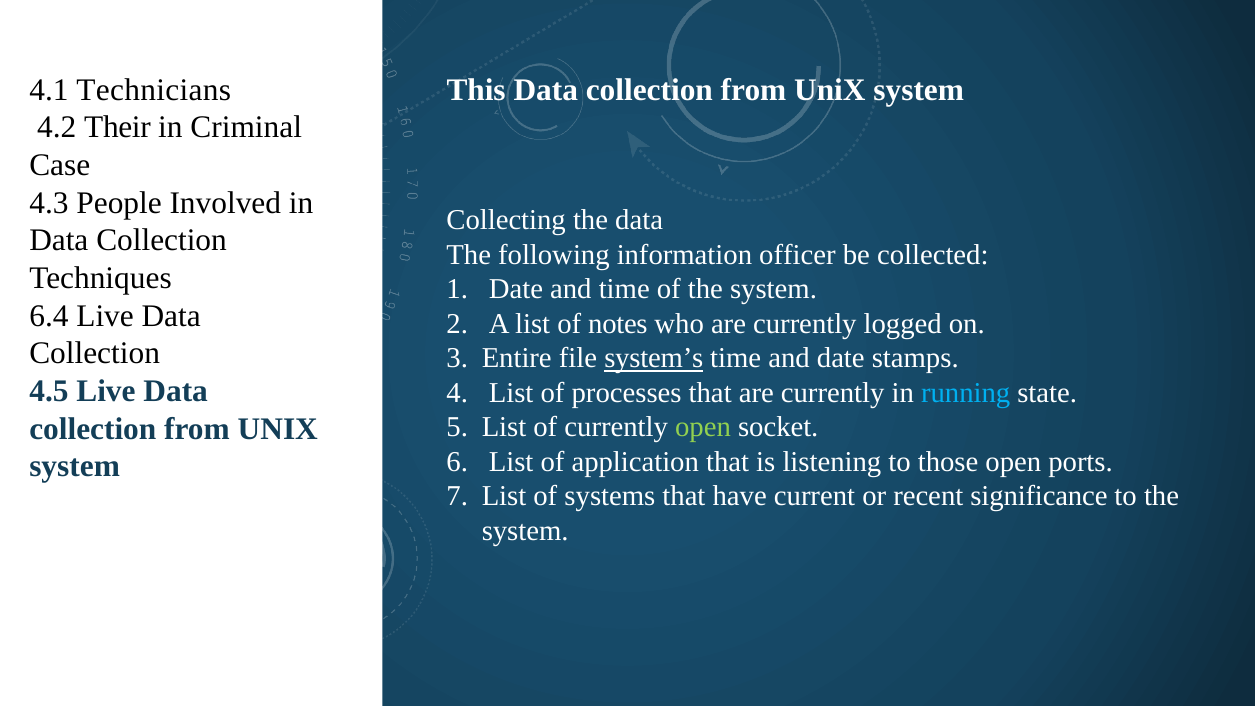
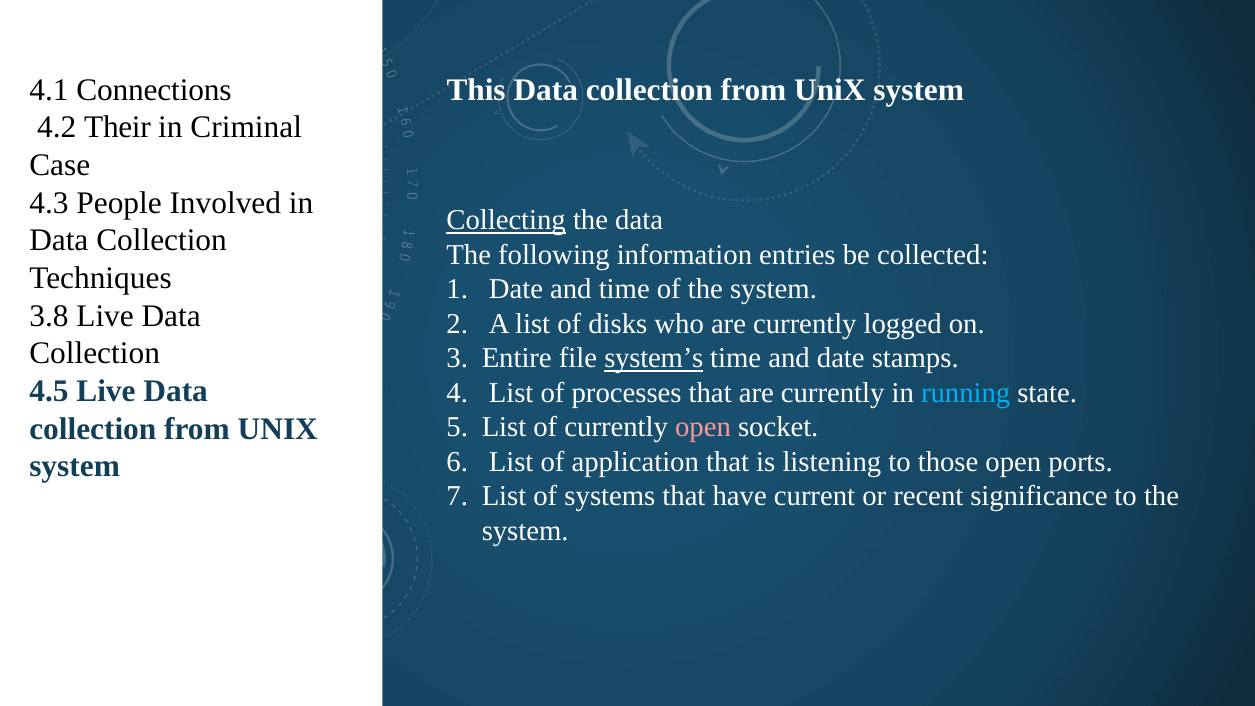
Technicians: Technicians -> Connections
Collecting underline: none -> present
officer: officer -> entries
6.4: 6.4 -> 3.8
notes: notes -> disks
open at (703, 427) colour: light green -> pink
